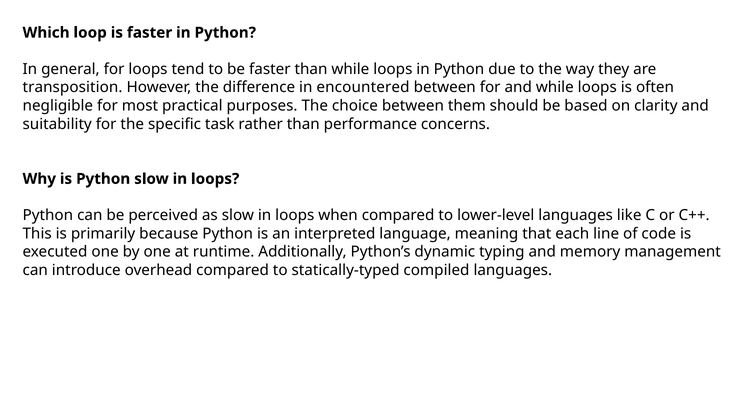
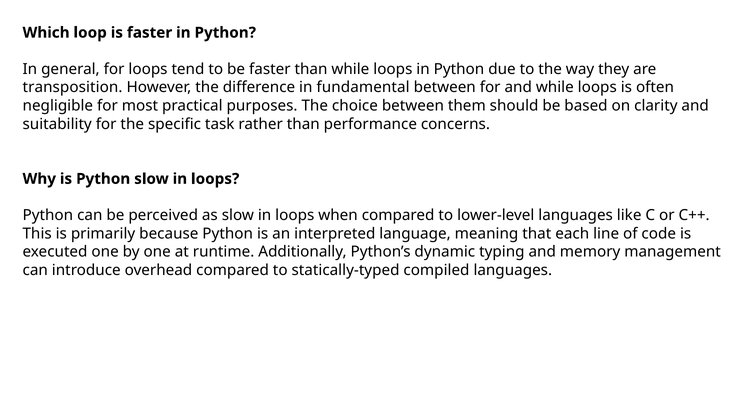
encountered: encountered -> fundamental
